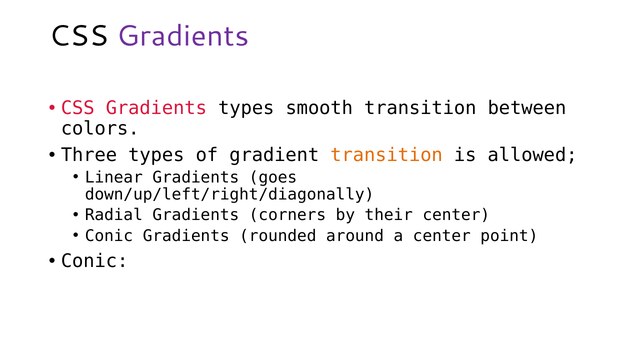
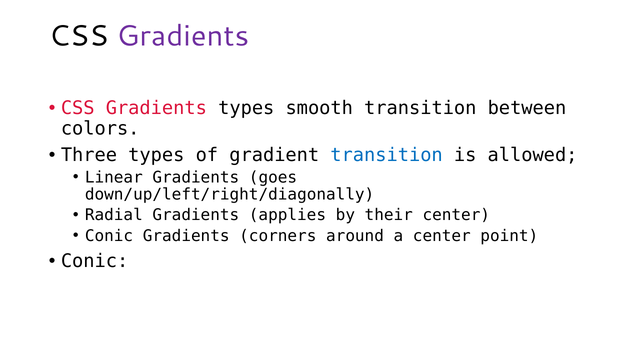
transition at (387, 155) colour: orange -> blue
corners: corners -> applies
rounded: rounded -> corners
